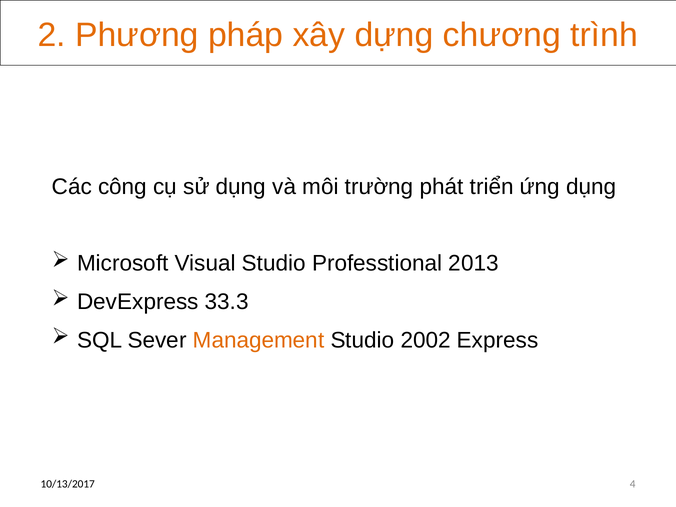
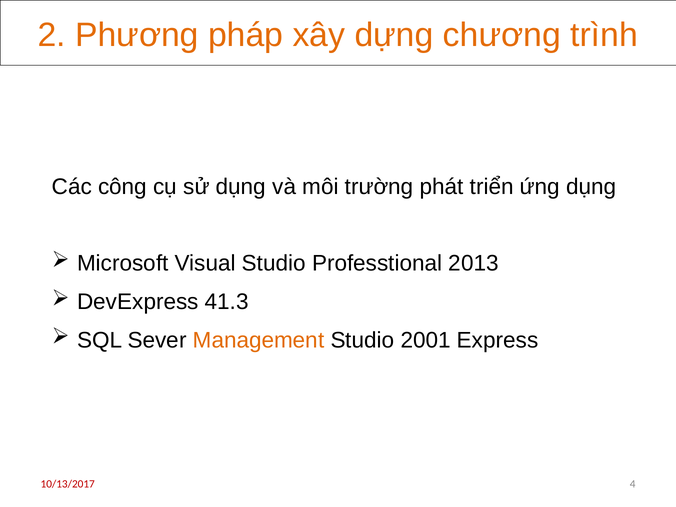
33.3: 33.3 -> 41.3
2002: 2002 -> 2001
10/13/2017 colour: black -> red
